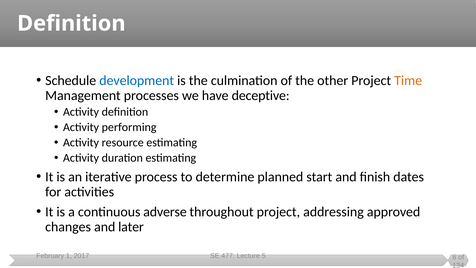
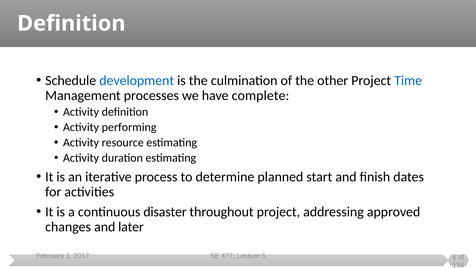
Time colour: orange -> blue
deceptive: deceptive -> complete
adverse: adverse -> disaster
